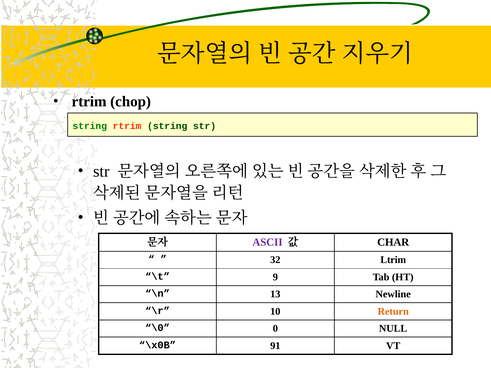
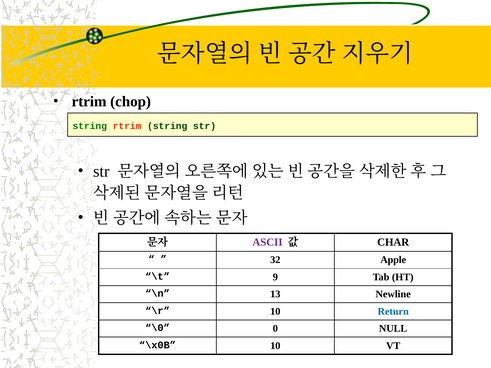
Ltrim: Ltrim -> Apple
Return colour: orange -> blue
\x0B 91: 91 -> 10
